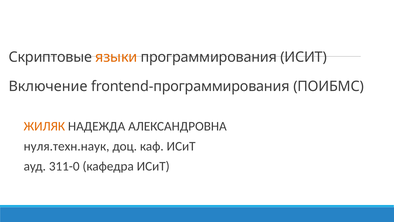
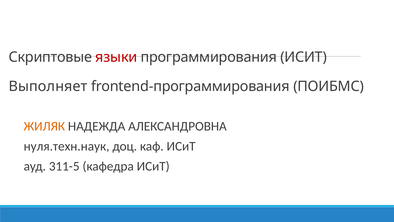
языки colour: orange -> red
Включение: Включение -> Выполняет
311-0: 311-0 -> 311-5
